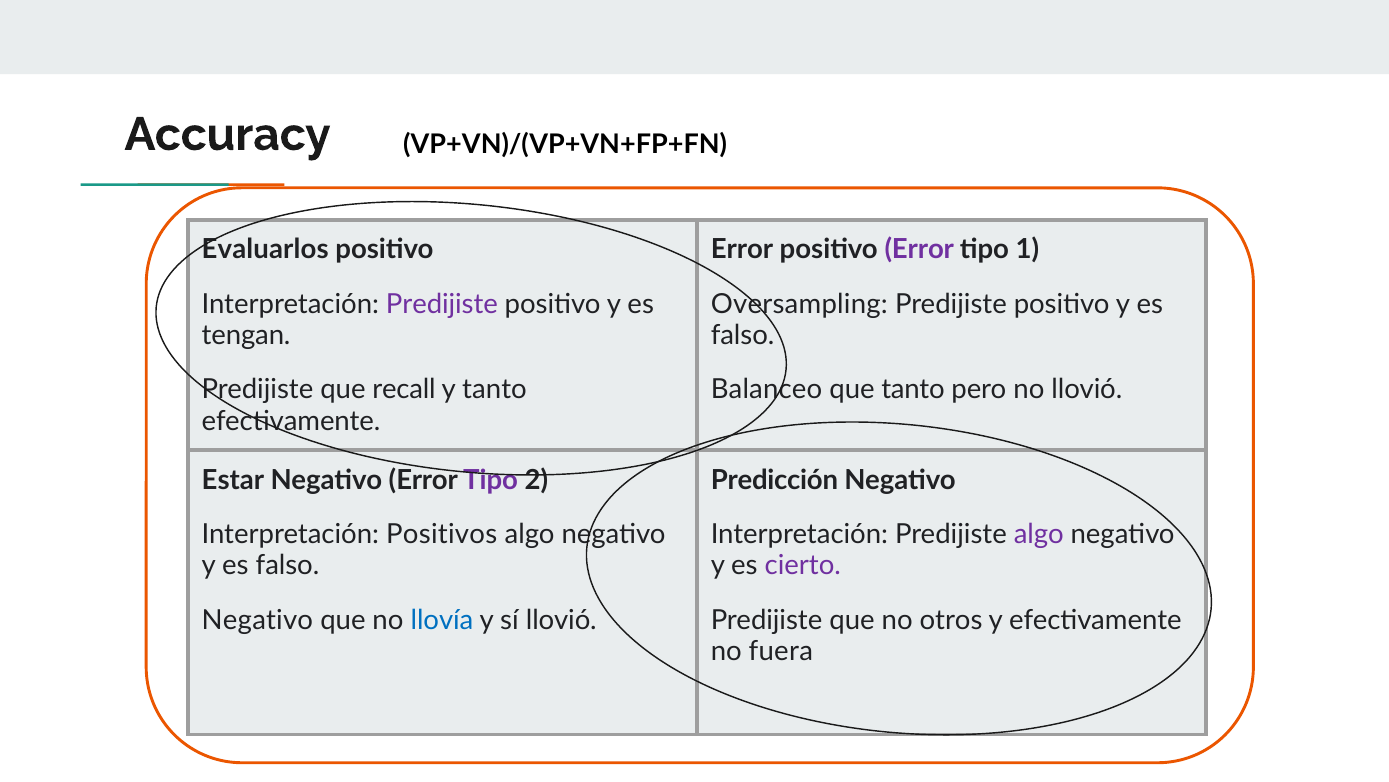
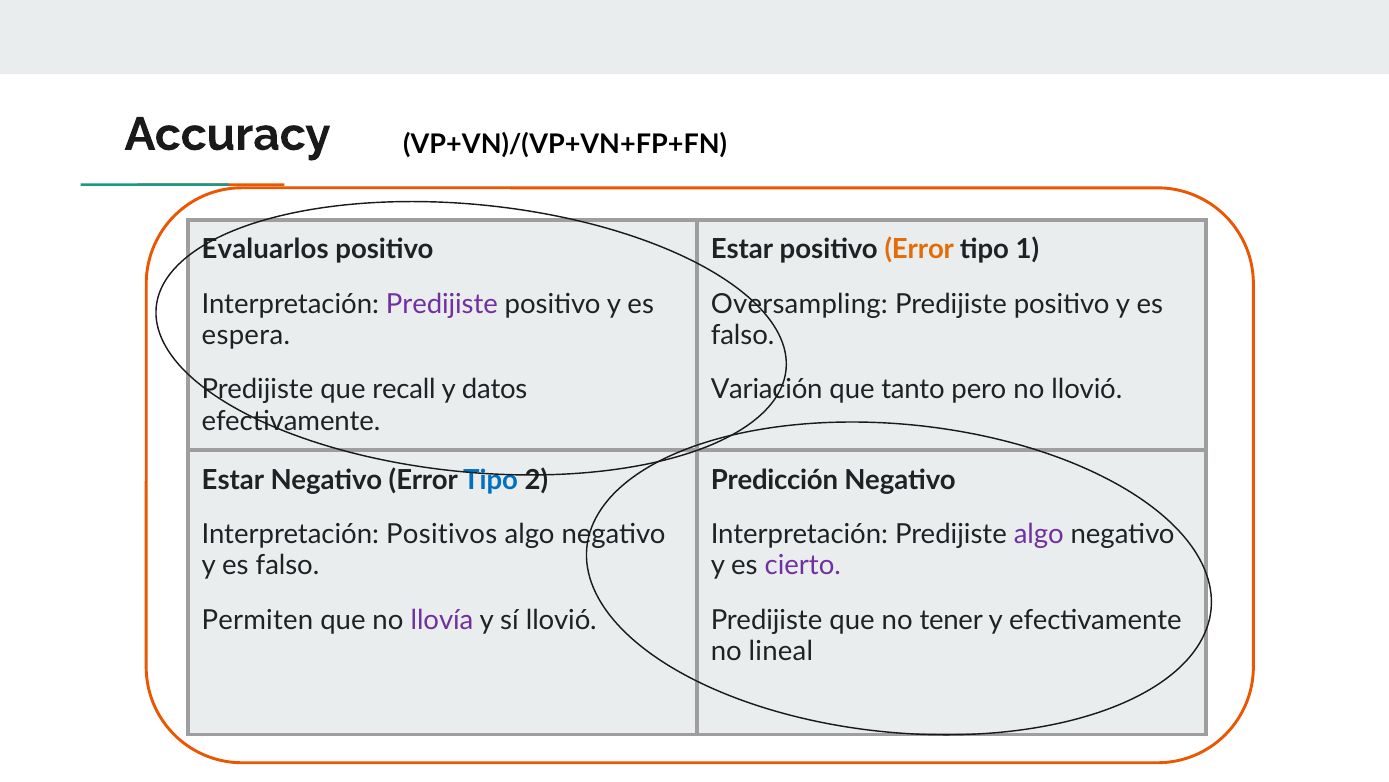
Error at (742, 249): Error -> Estar
Error at (919, 249) colour: purple -> orange
tengan: tengan -> espera
y tanto: tanto -> datos
Balanceo: Balanceo -> Variación
Tipo at (491, 480) colour: purple -> blue
Negativo at (257, 620): Negativo -> Permiten
llovía colour: blue -> purple
otros: otros -> tener
fuera: fuera -> lineal
